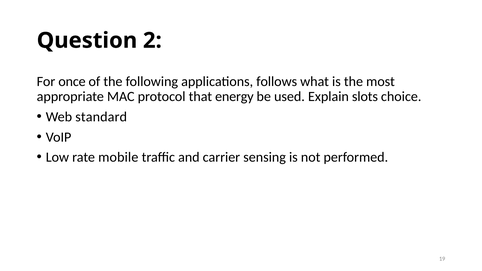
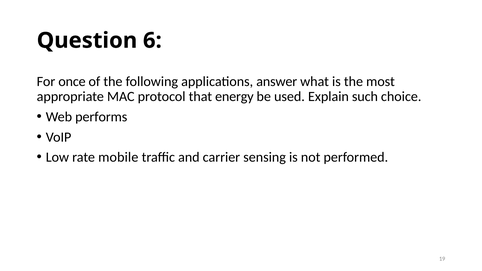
2: 2 -> 6
follows: follows -> answer
slots: slots -> such
standard: standard -> performs
